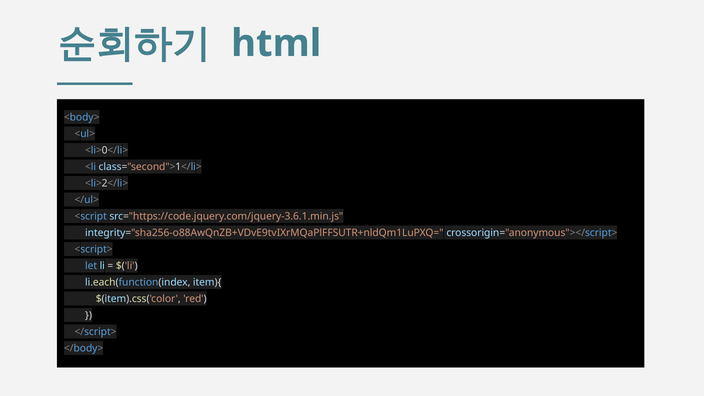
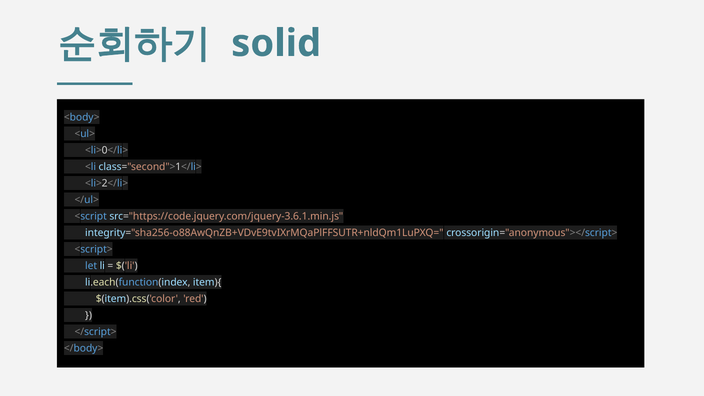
html: html -> solid
